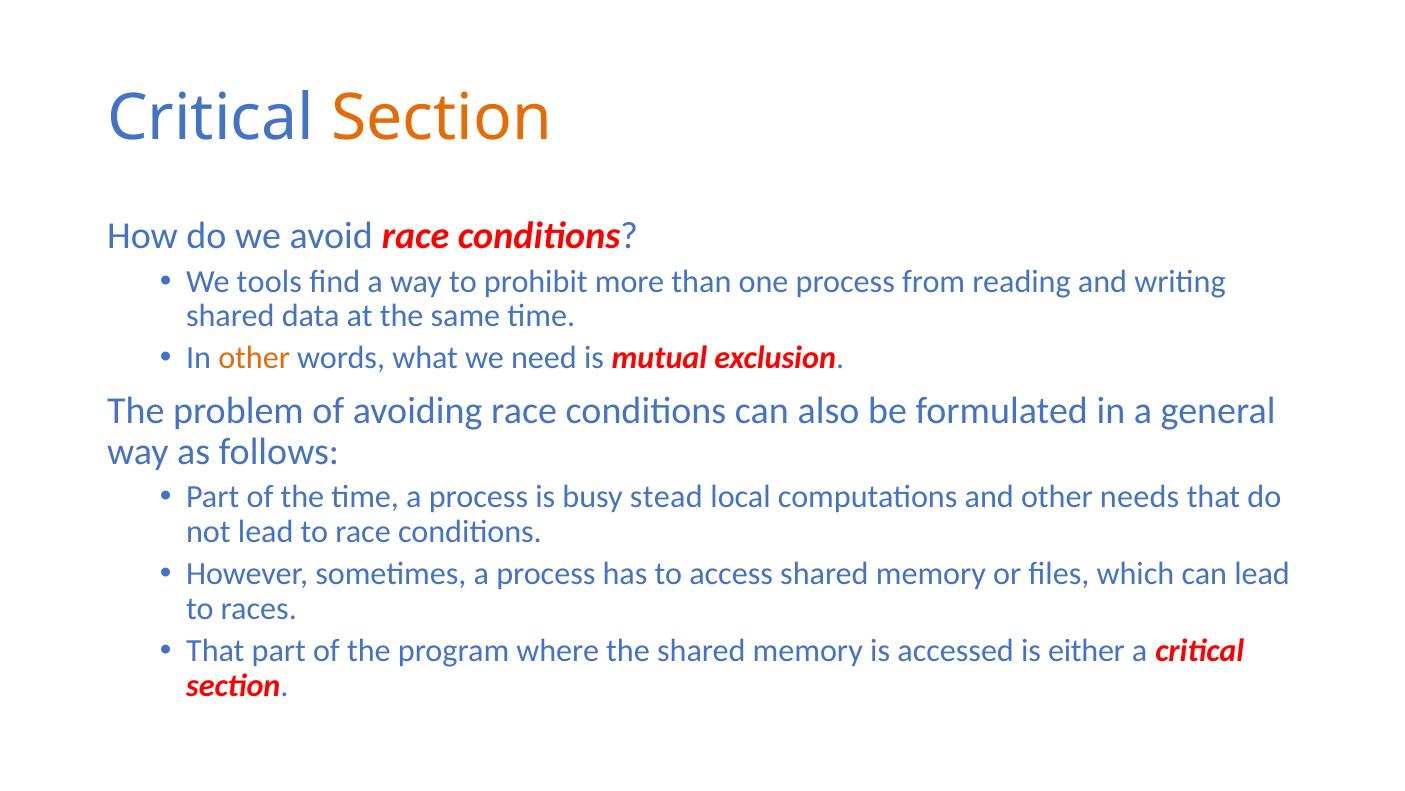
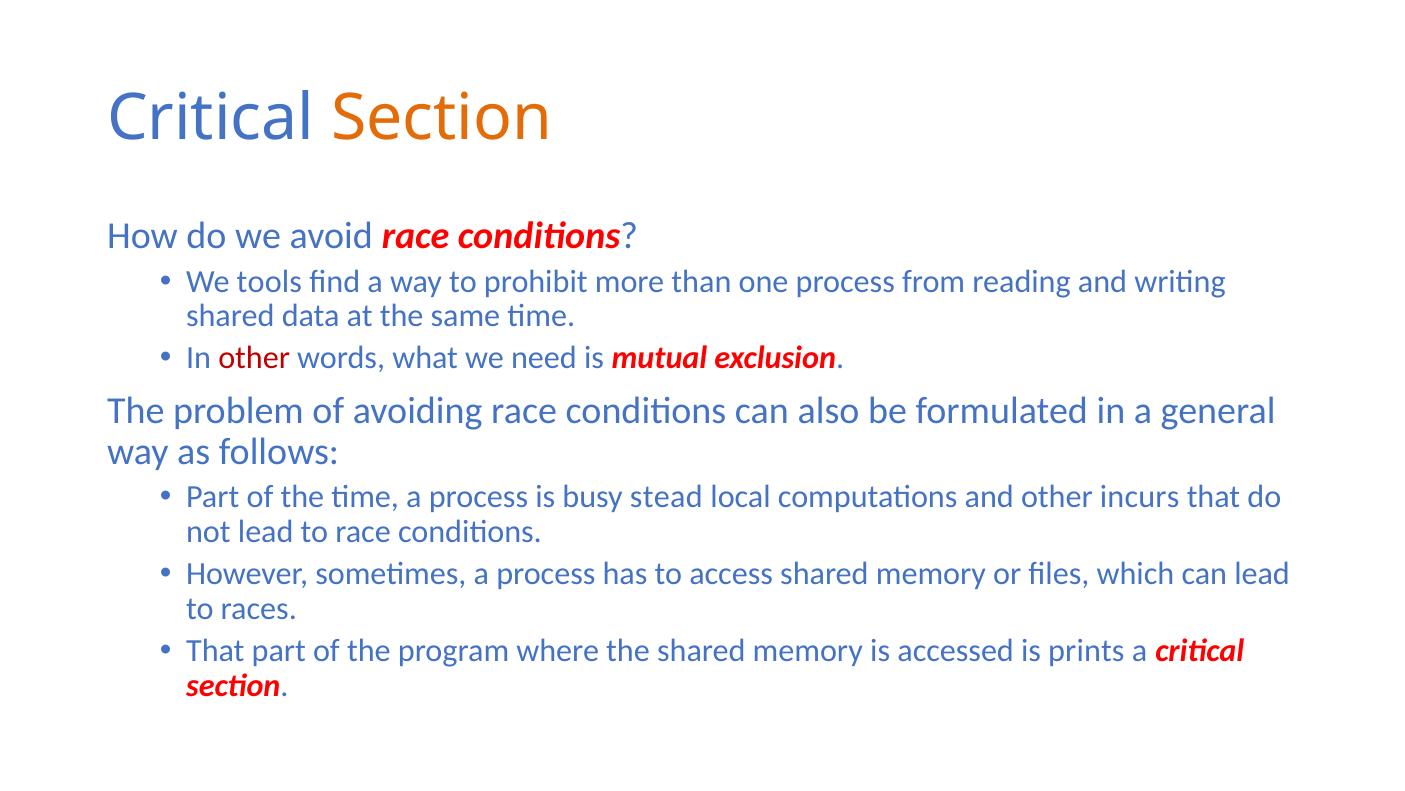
other at (254, 358) colour: orange -> red
needs: needs -> incurs
either: either -> prints
